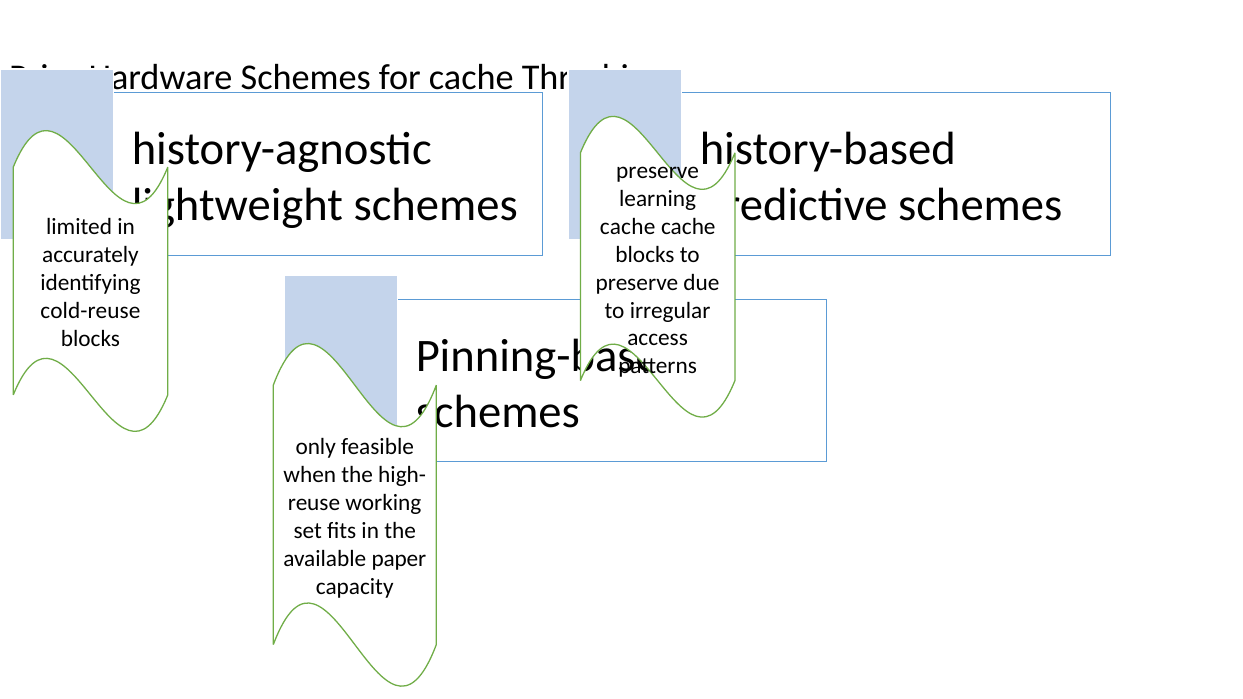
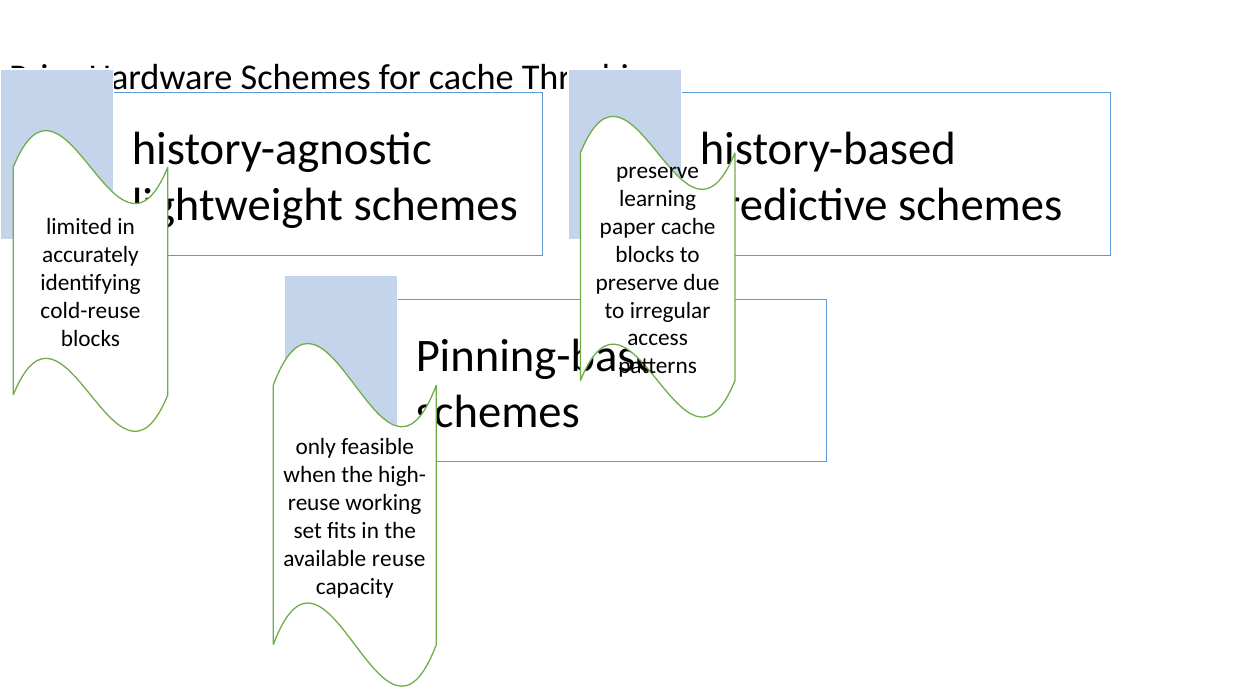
cache at (628, 227): cache -> paper
available paper: paper -> reuse
